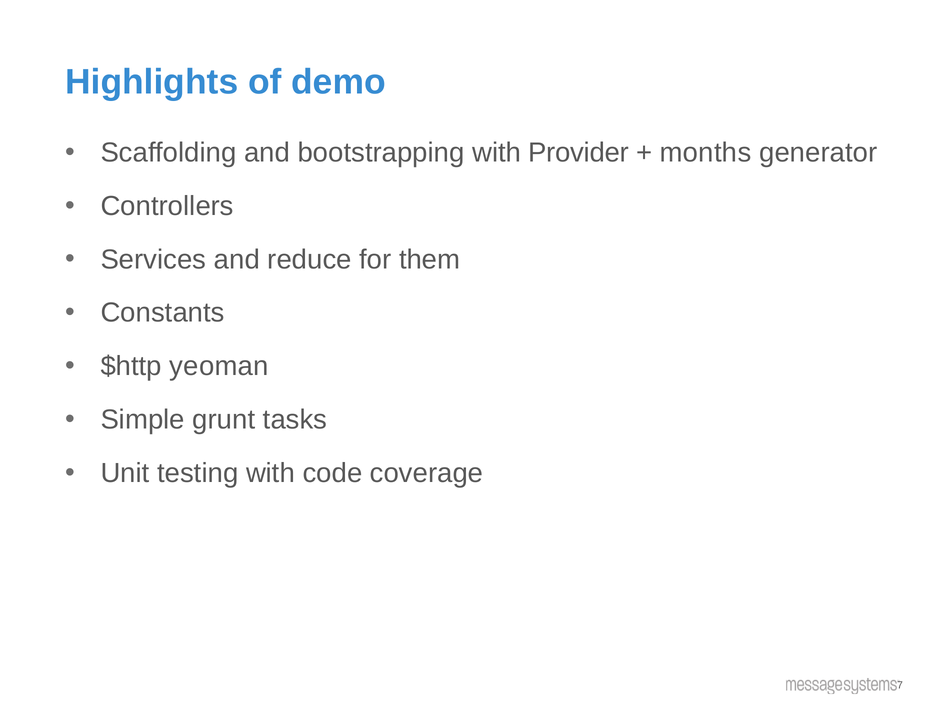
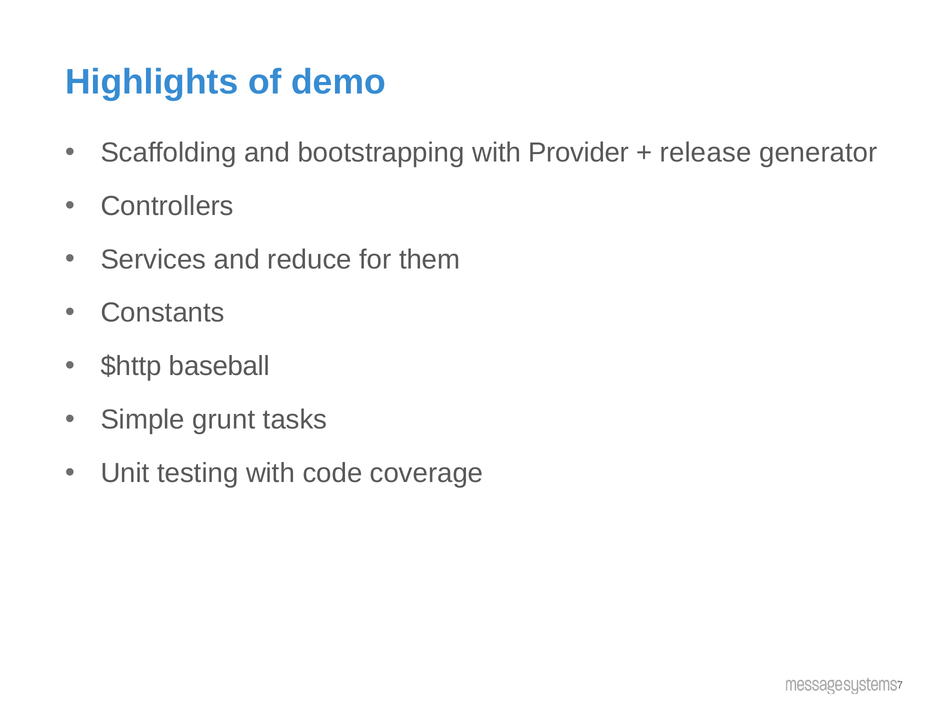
months: months -> release
yeoman: yeoman -> baseball
